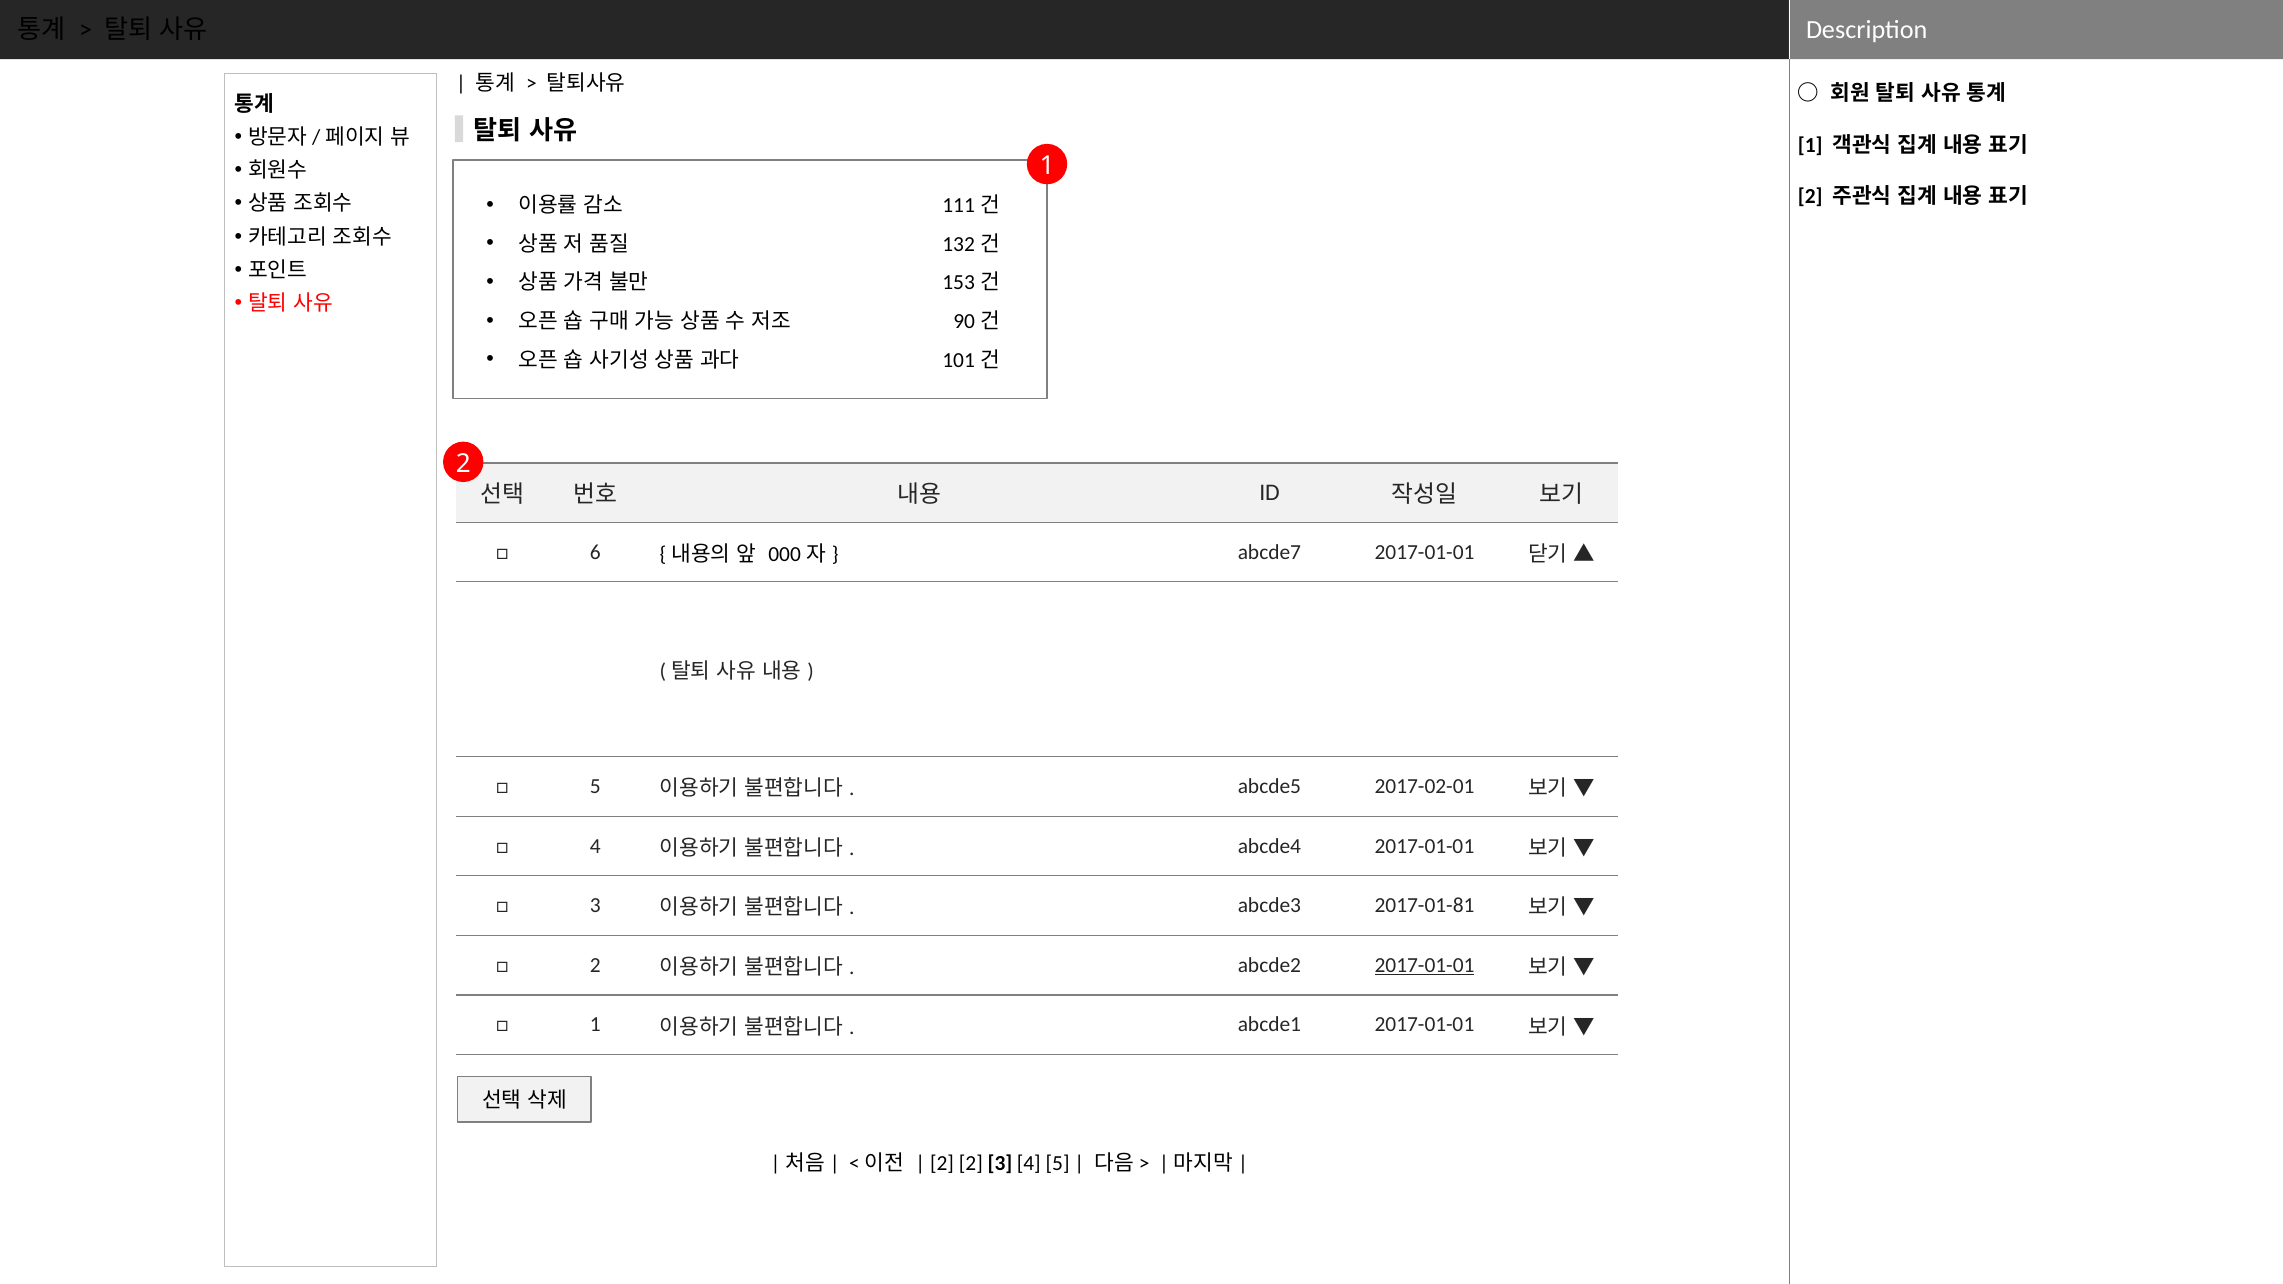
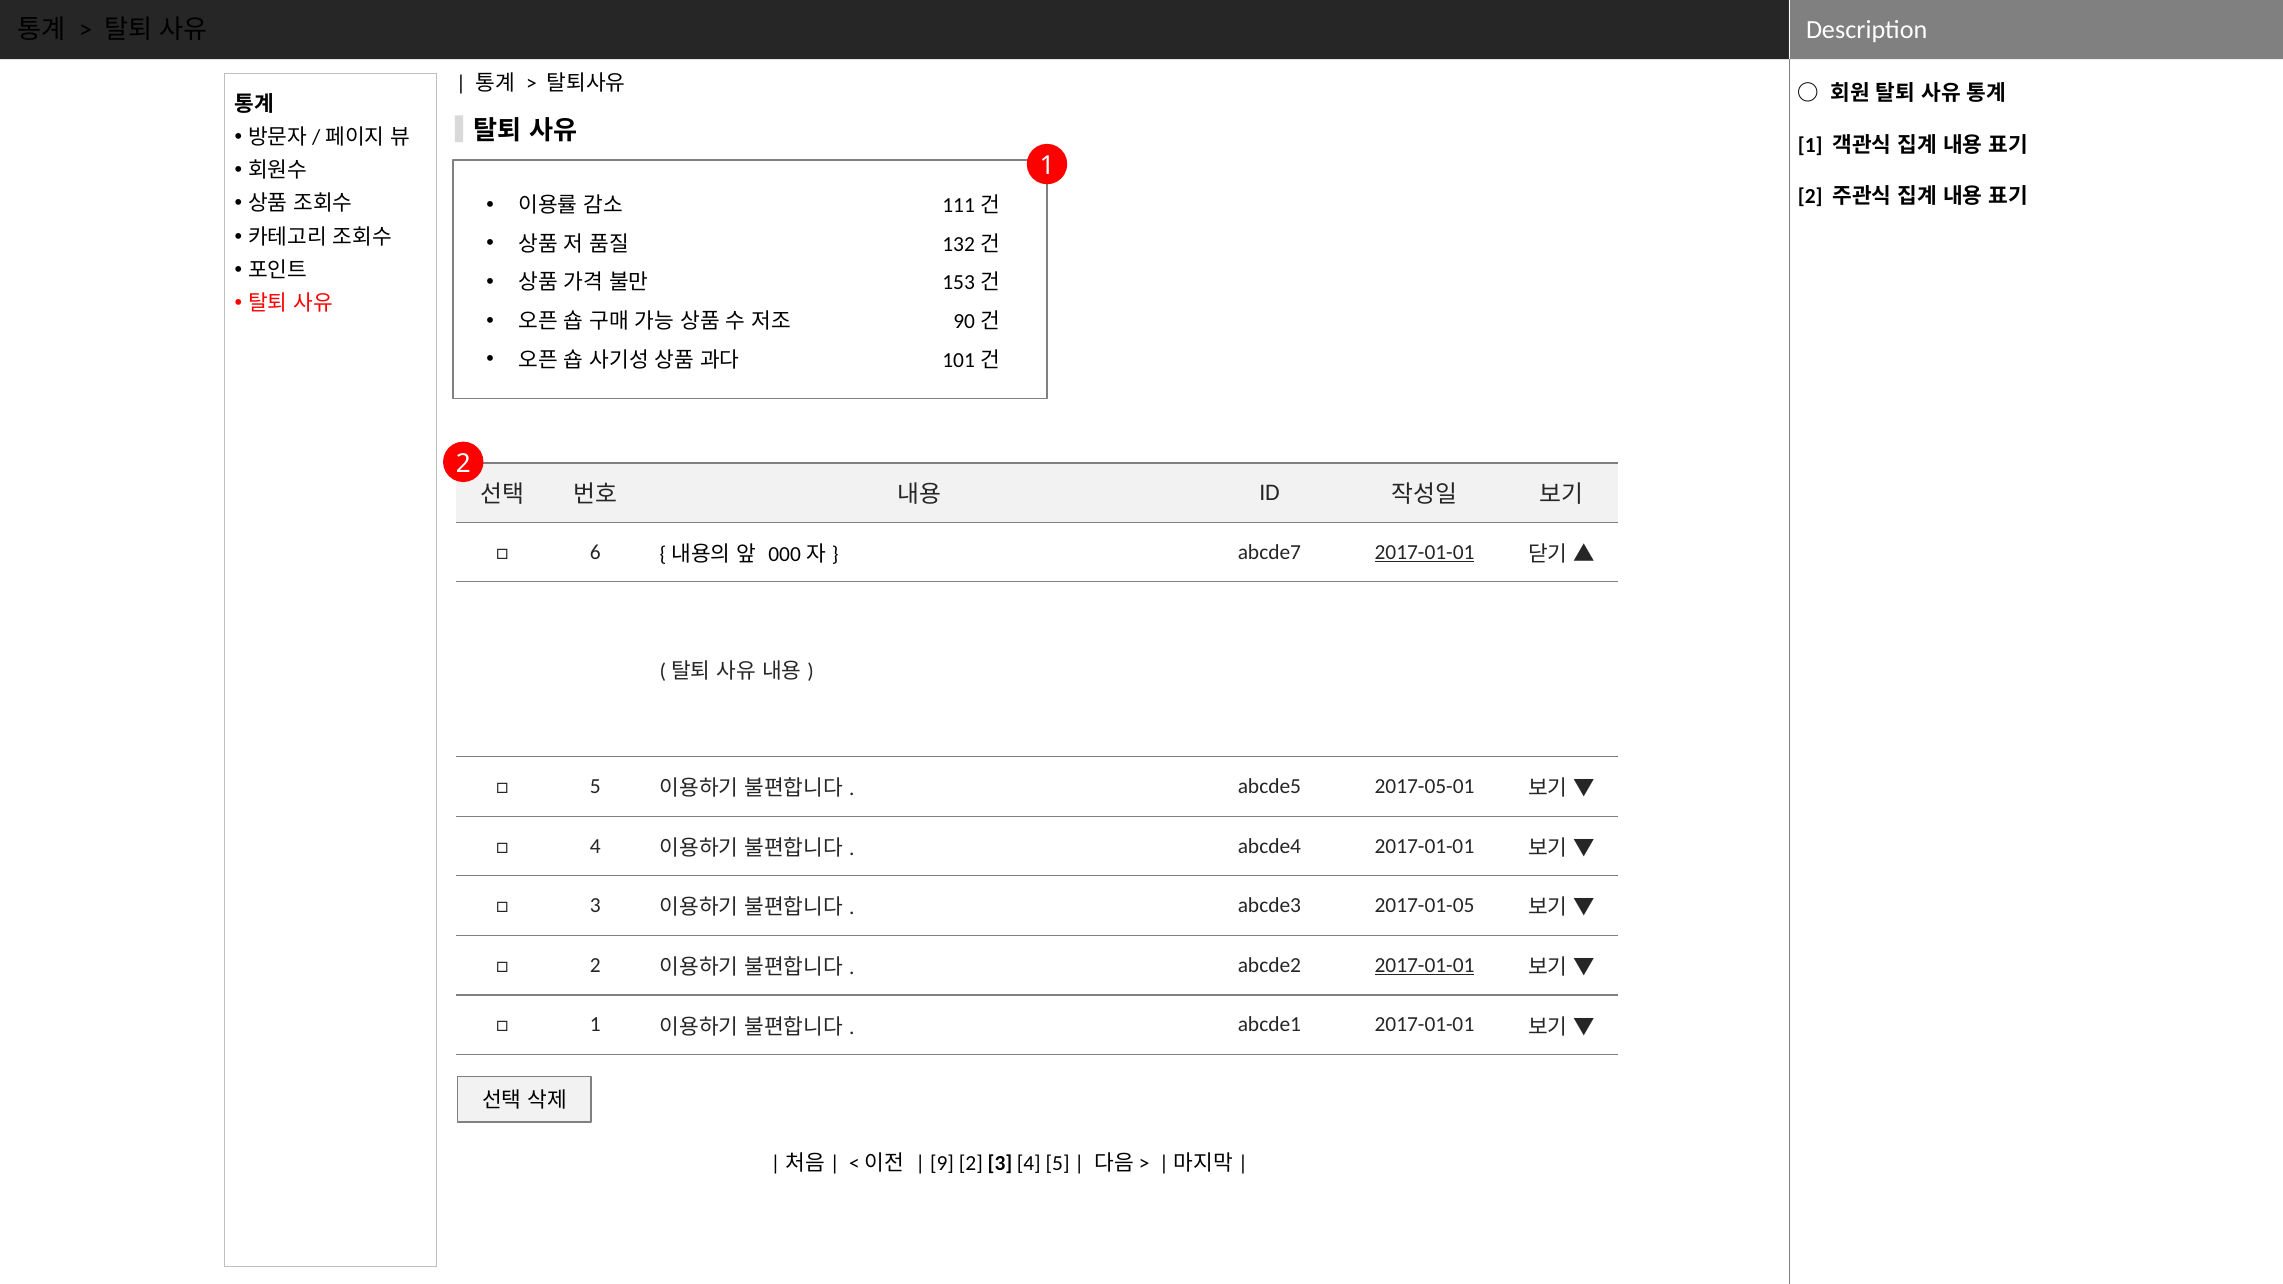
2017-01-01 at (1425, 552) underline: none -> present
2017-02-01: 2017-02-01 -> 2017-05-01
2017-01-81: 2017-01-81 -> 2017-01-05
2 at (942, 1164): 2 -> 9
